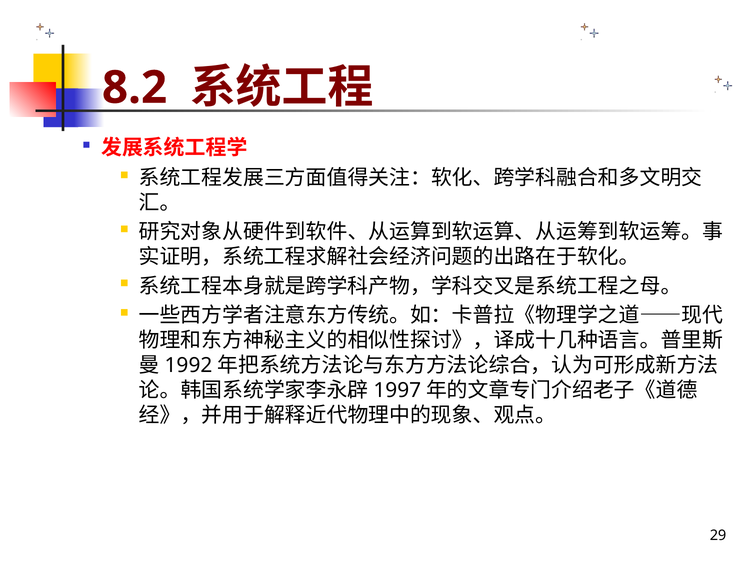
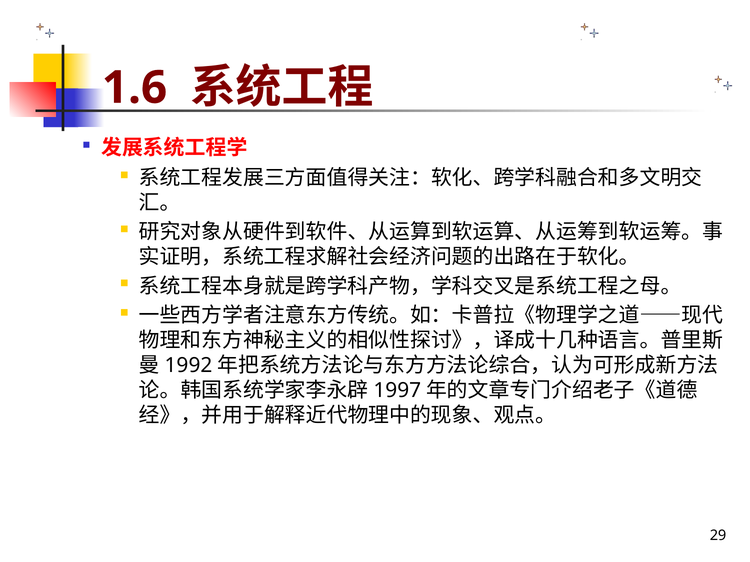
8.2: 8.2 -> 1.6
